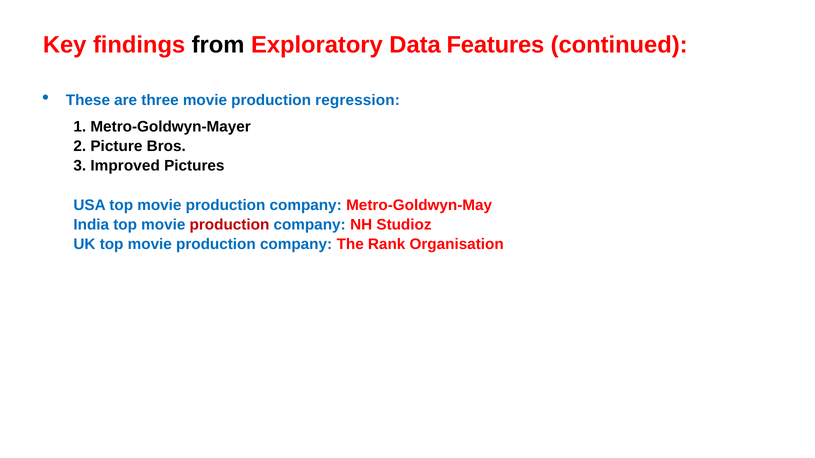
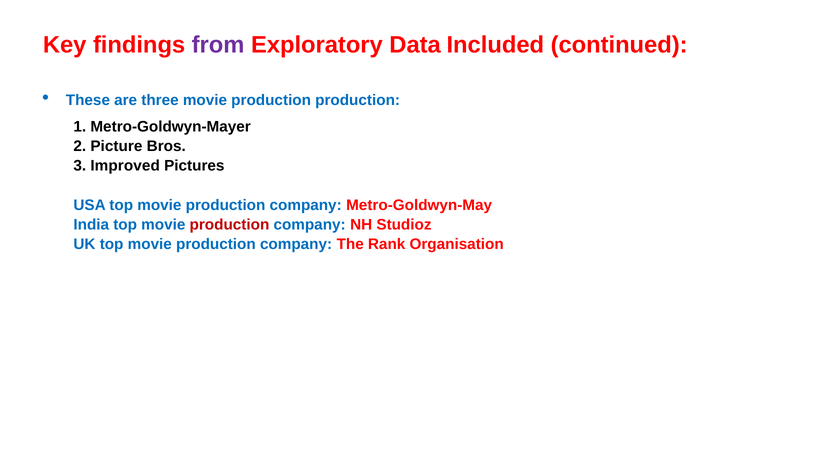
from colour: black -> purple
Features: Features -> Included
production regression: regression -> production
